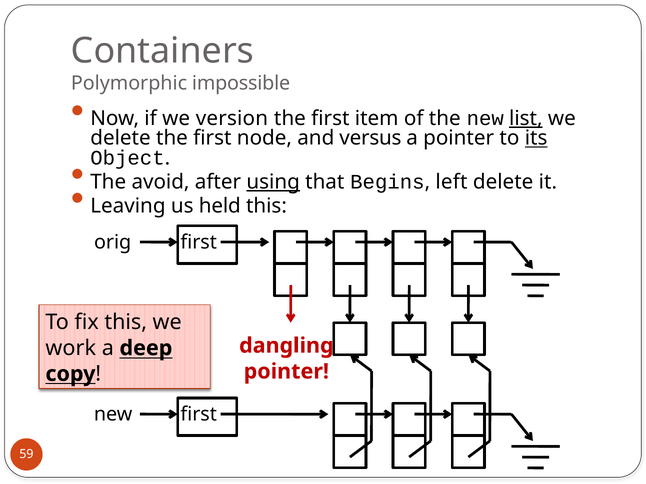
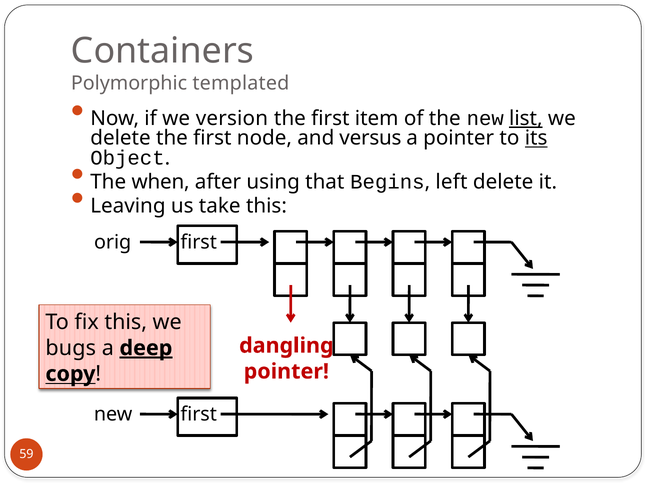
impossible: impossible -> templated
avoid: avoid -> when
using underline: present -> none
held: held -> take
work: work -> bugs
deep underline: none -> present
